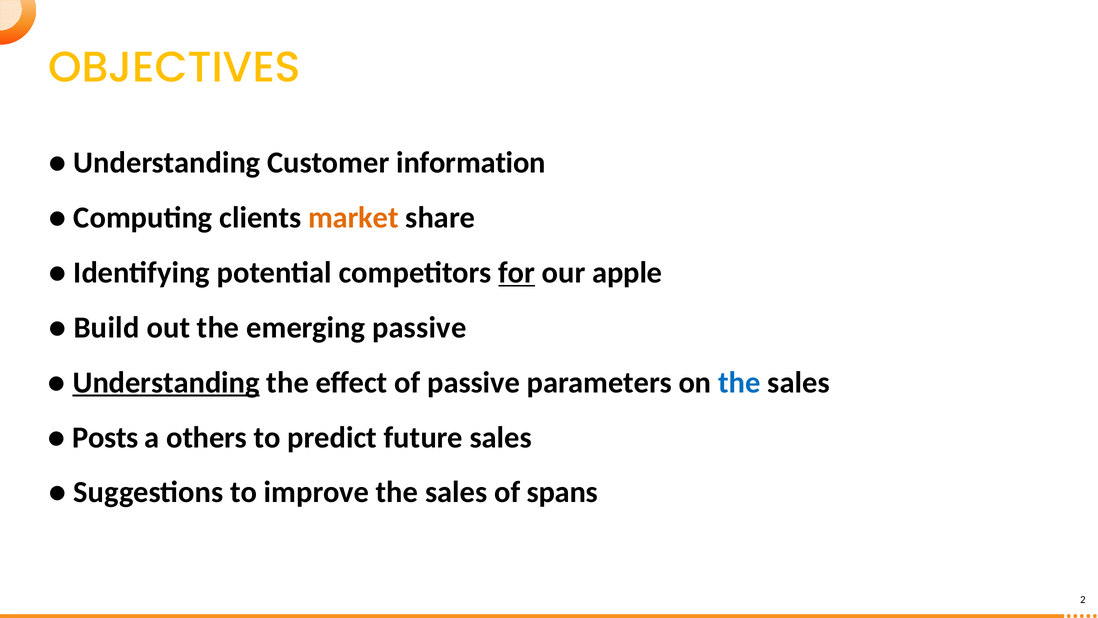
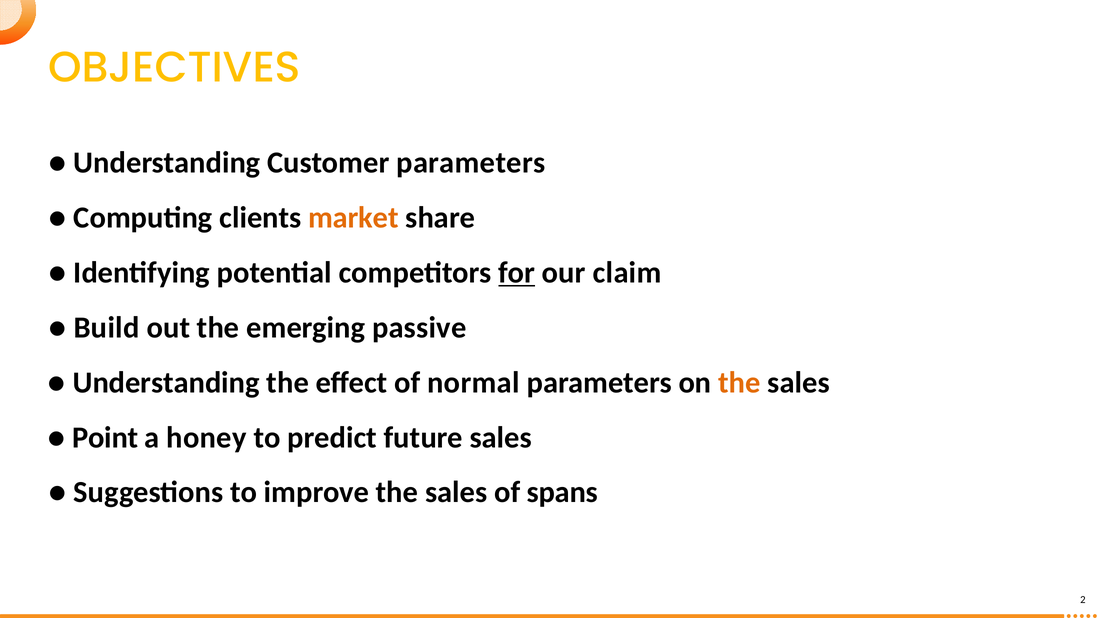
Customer information: information -> parameters
apple: apple -> claim
Understanding at (166, 382) underline: present -> none
of passive: passive -> normal
the at (739, 382) colour: blue -> orange
Posts: Posts -> Point
others: others -> honey
